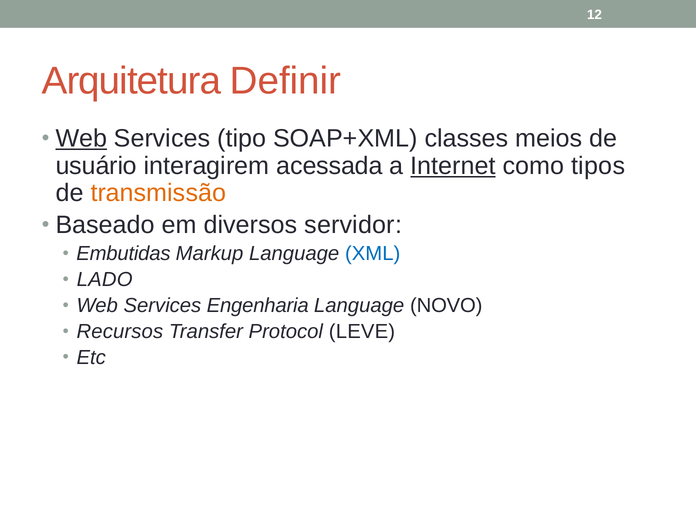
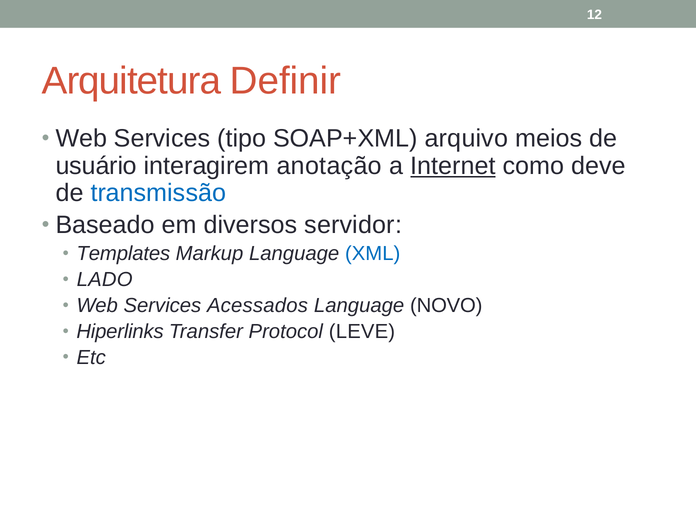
Web at (81, 139) underline: present -> none
classes: classes -> arquivo
acessada: acessada -> anotação
tipos: tipos -> deve
transmissão colour: orange -> blue
Embutidas: Embutidas -> Templates
Engenharia: Engenharia -> Acessados
Recursos: Recursos -> Hiperlinks
